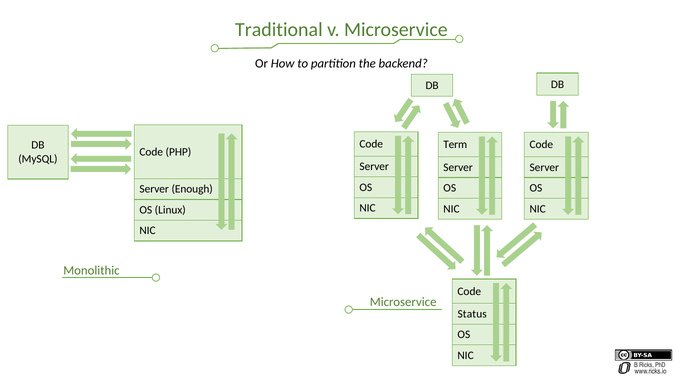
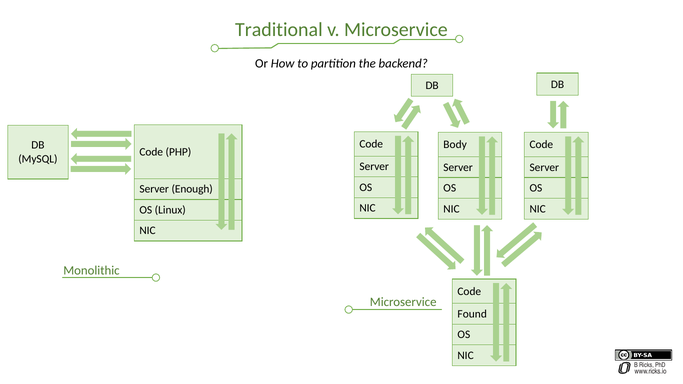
Term: Term -> Body
Status: Status -> Found
